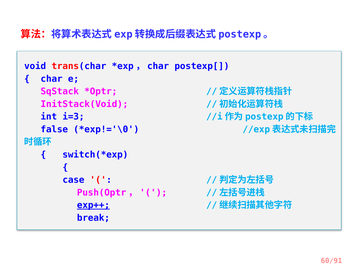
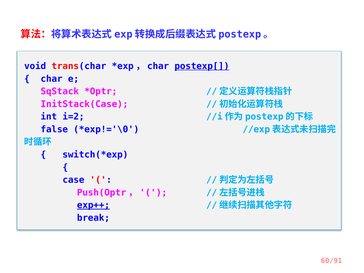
postexp[ underline: none -> present
InitStack(Void: InitStack(Void -> InitStack(Case
i=3: i=3 -> i=2
